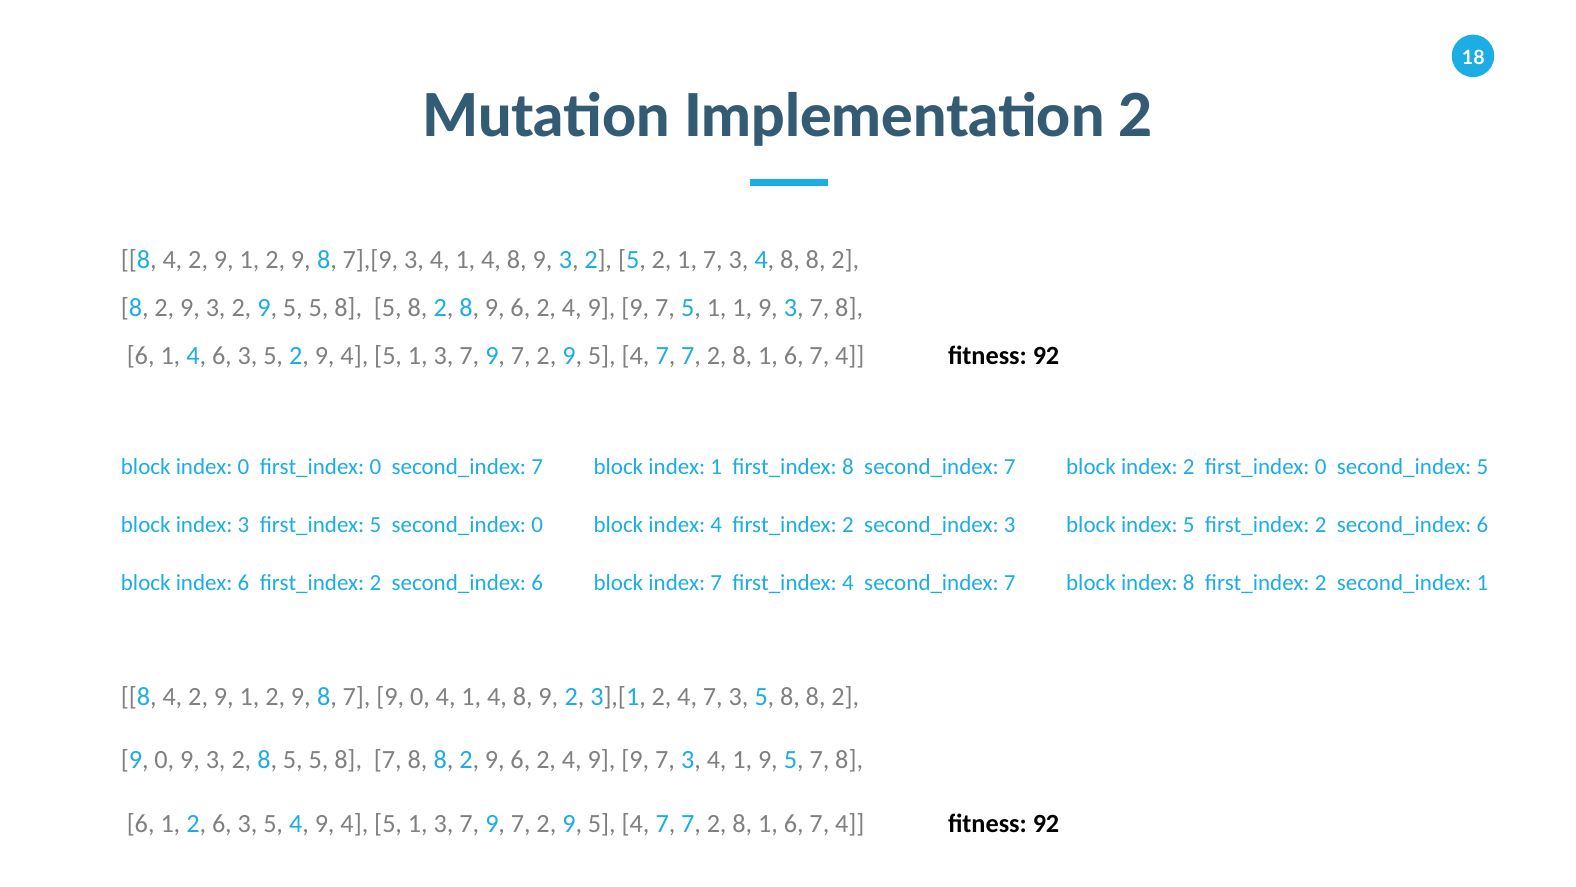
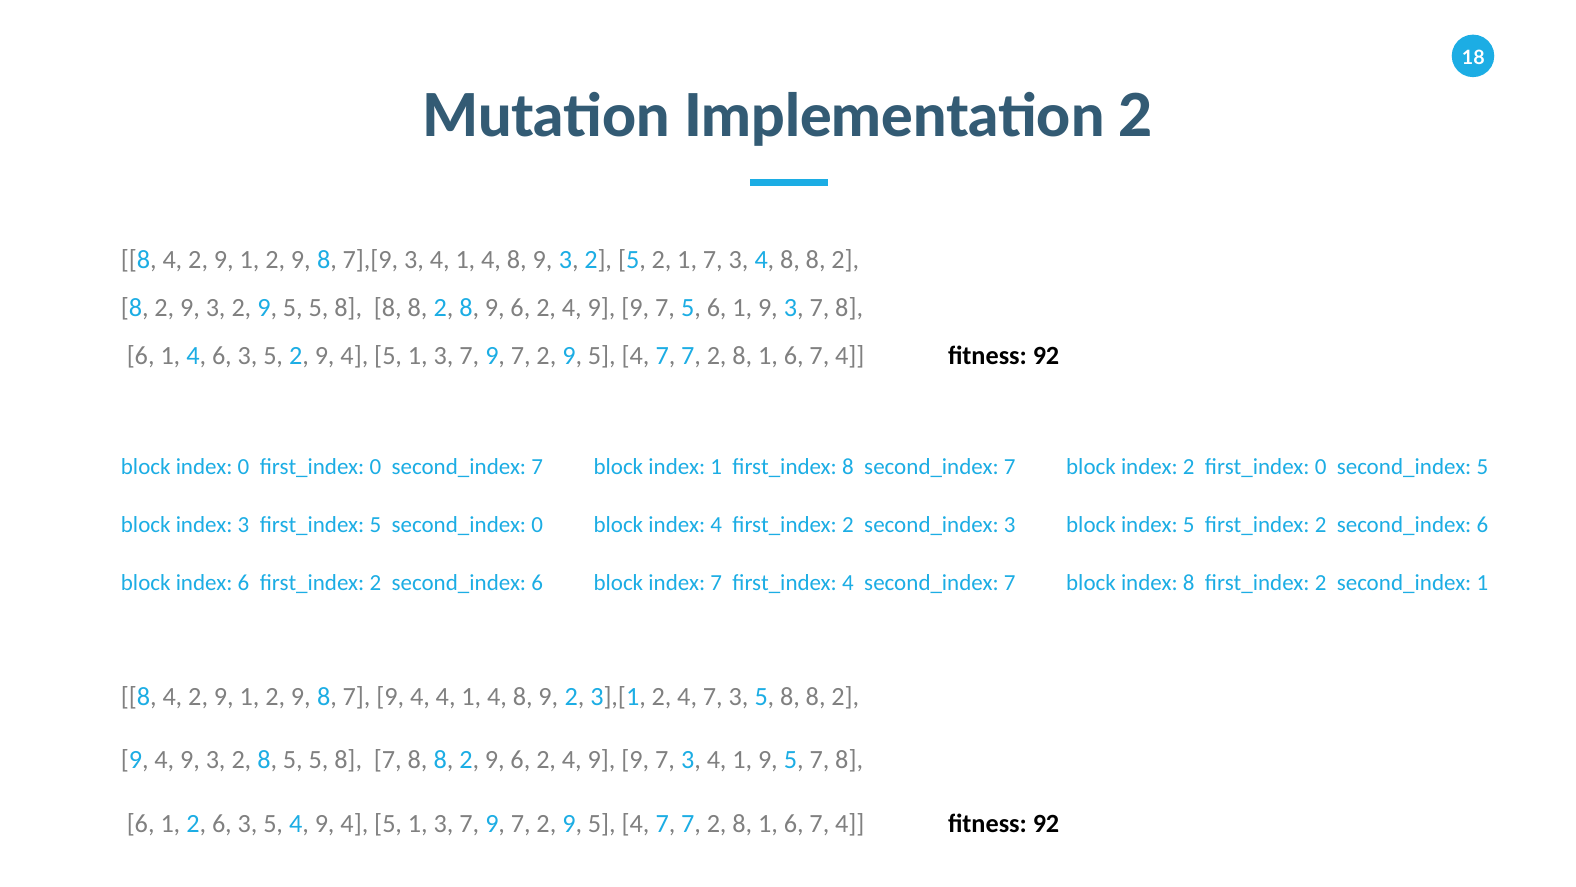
5 5 8 5: 5 -> 8
7 5 1: 1 -> 6
7 9 0: 0 -> 4
0 at (164, 760): 0 -> 4
